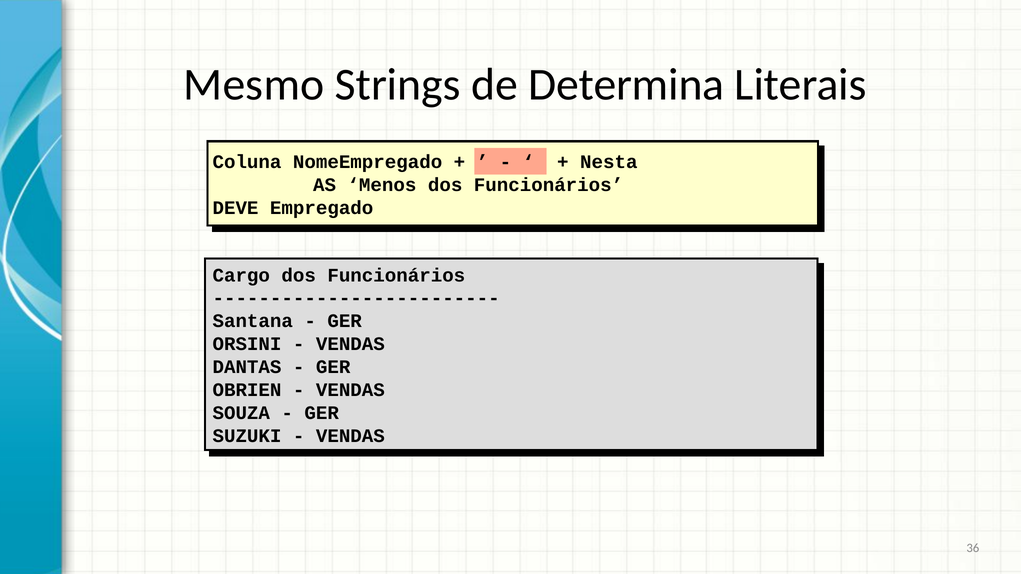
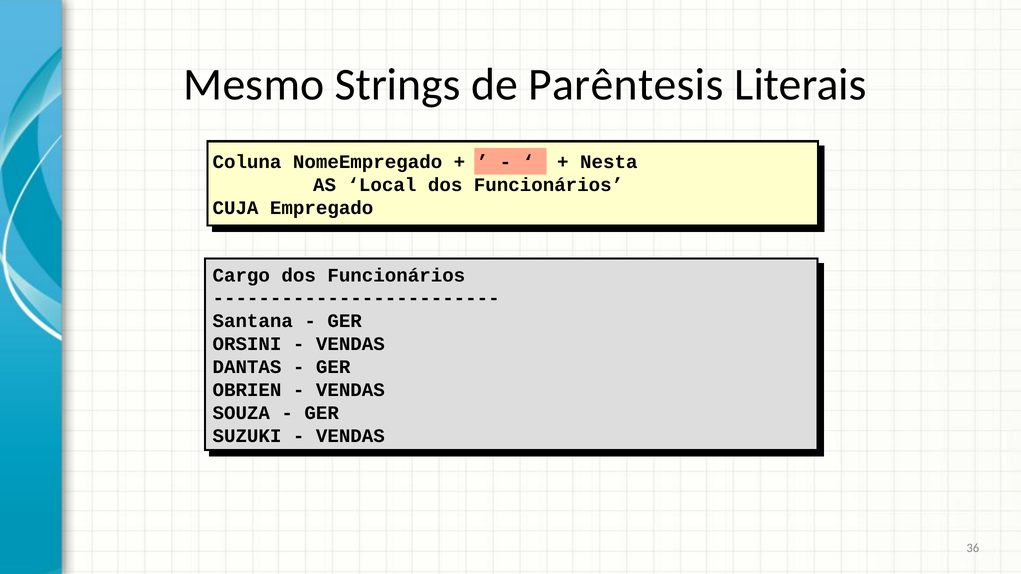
Determina: Determina -> Parêntesis
Menos: Menos -> Local
DEVE: DEVE -> CUJA
